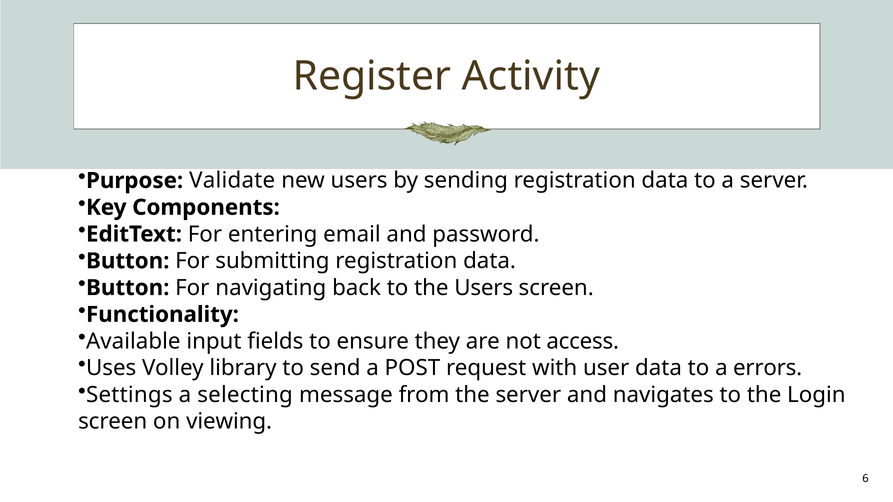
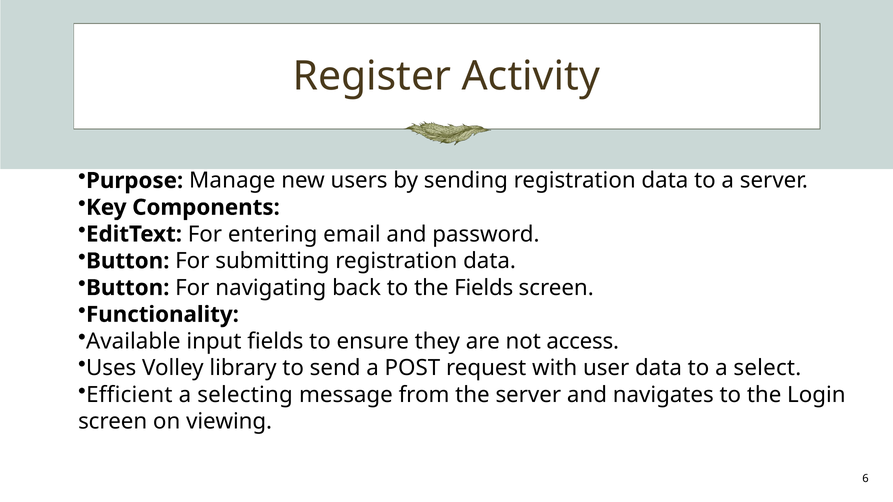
Validate: Validate -> Manage
the Users: Users -> Fields
errors: errors -> select
Settings: Settings -> Efficient
